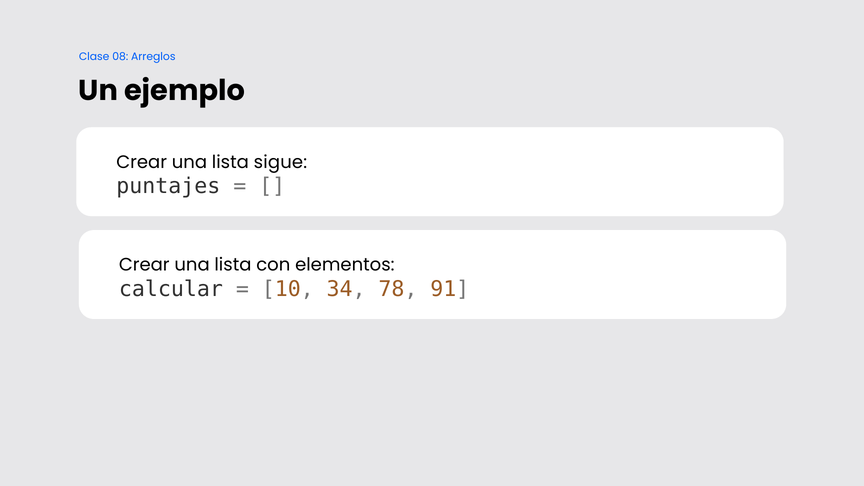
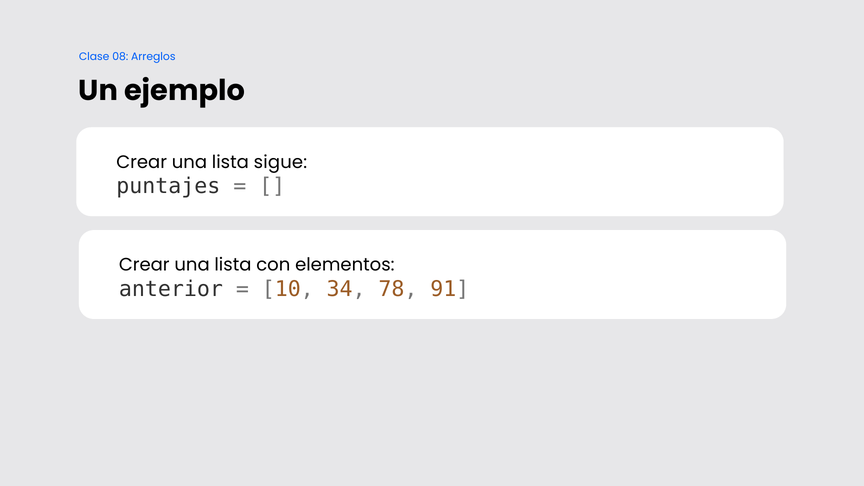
calcular: calcular -> anterior
